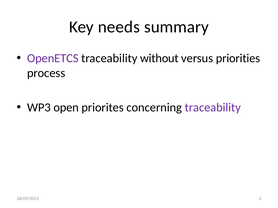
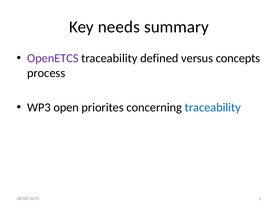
without: without -> defined
priorities: priorities -> concepts
traceability at (213, 108) colour: purple -> blue
